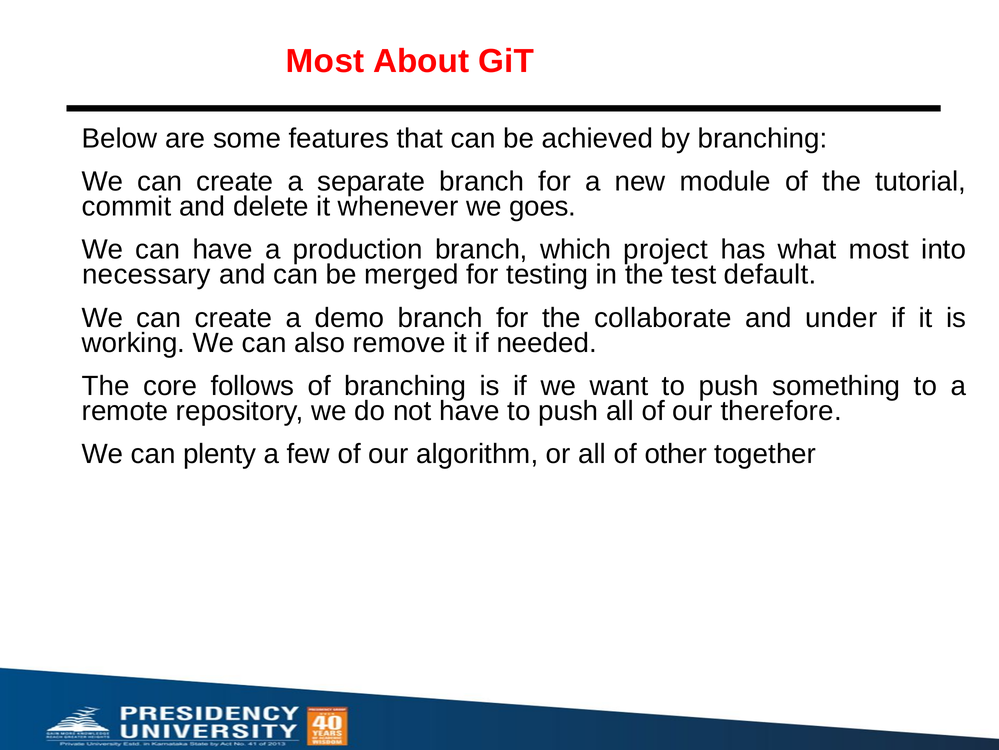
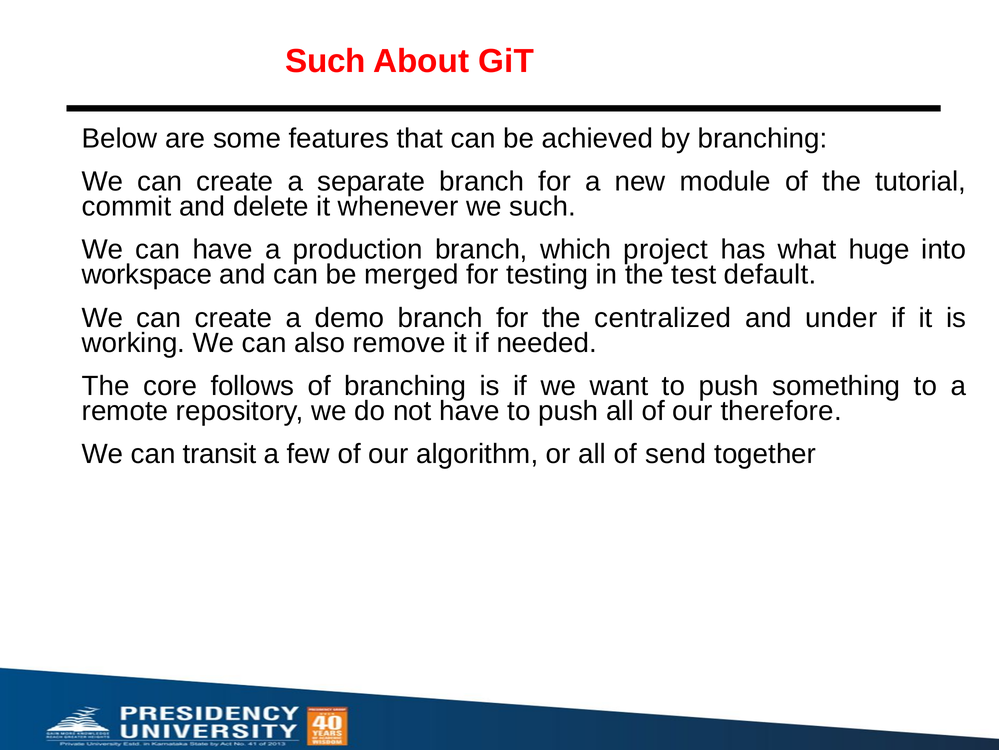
Most at (325, 61): Most -> Such
we goes: goes -> such
what most: most -> huge
necessary: necessary -> workspace
collaborate: collaborate -> centralized
plenty: plenty -> transit
other: other -> send
